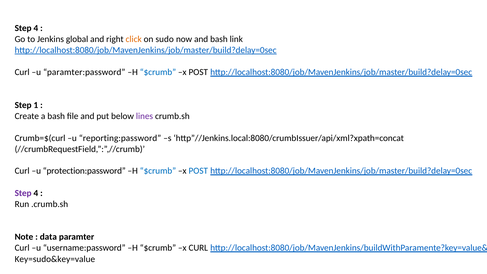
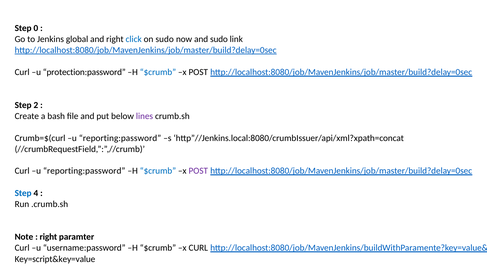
4 at (36, 28): 4 -> 0
click colour: orange -> blue
and bash: bash -> sudo
paramter:password: paramter:password -> protection:password
1: 1 -> 2
Curl u protection:password: protection:password -> reporting:password
POST at (198, 171) colour: blue -> purple
Step at (23, 193) colour: purple -> blue
data at (48, 237): data -> right
Key=sudo&key=value: Key=sudo&key=value -> Key=script&key=value
